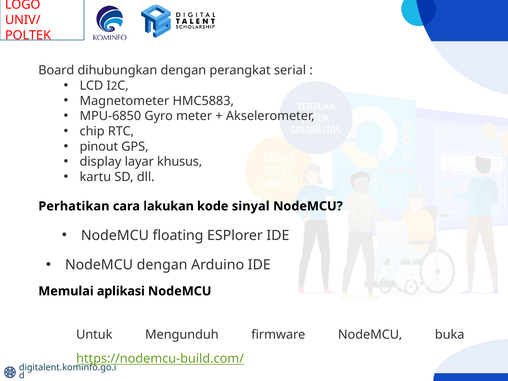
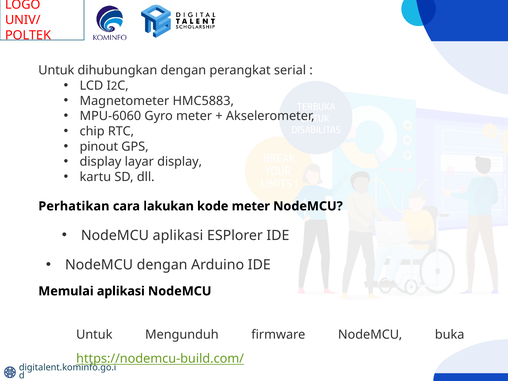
Board at (56, 70): Board -> Untuk
MPU-6850: MPU-6850 -> MPU-6060
layar khusus: khusus -> display
kode sinyal: sinyal -> meter
NodeMCU floating: floating -> aplikasi
